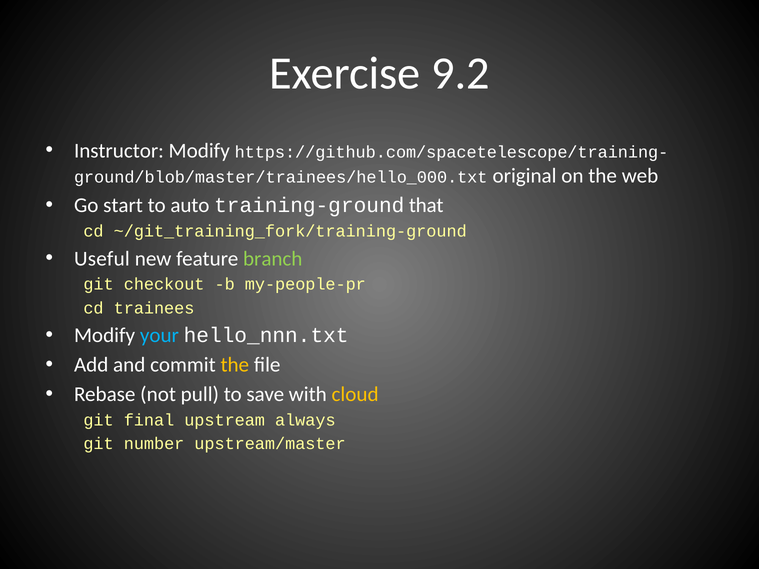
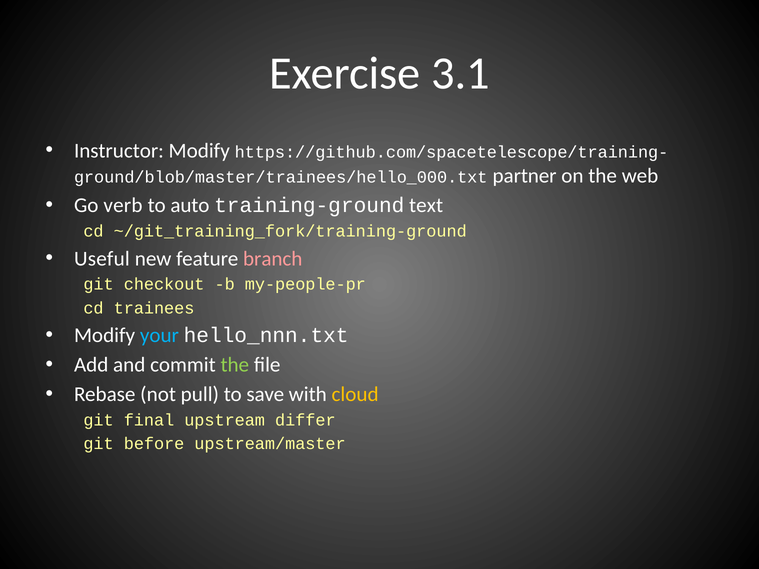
9.2: 9.2 -> 3.1
original: original -> partner
start: start -> verb
that: that -> text
branch colour: light green -> pink
the at (235, 365) colour: yellow -> light green
always: always -> differ
number: number -> before
